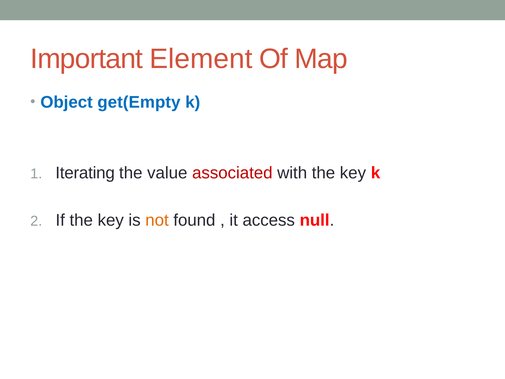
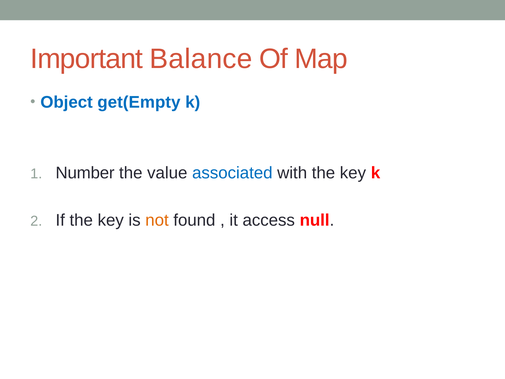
Element: Element -> Balance
Iterating: Iterating -> Number
associated colour: red -> blue
